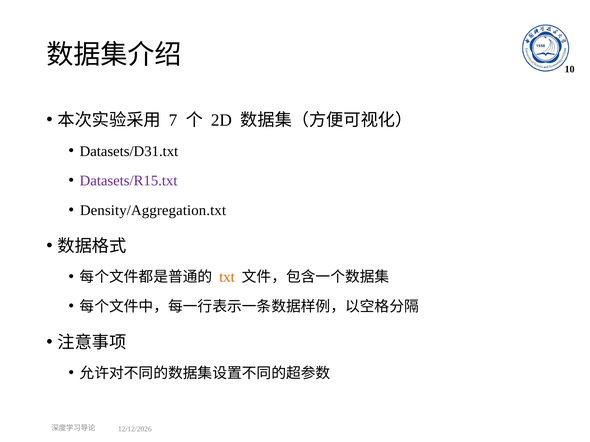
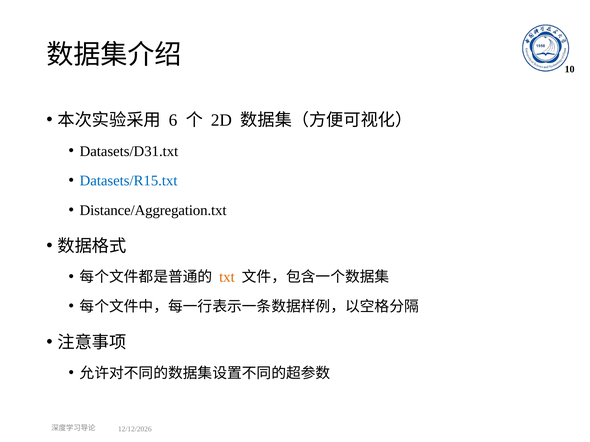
7: 7 -> 6
Datasets/R15.txt colour: purple -> blue
Density/Aggregation.txt: Density/Aggregation.txt -> Distance/Aggregation.txt
